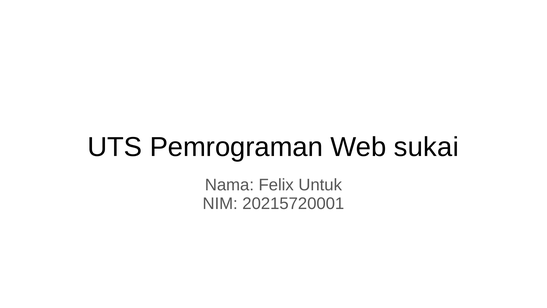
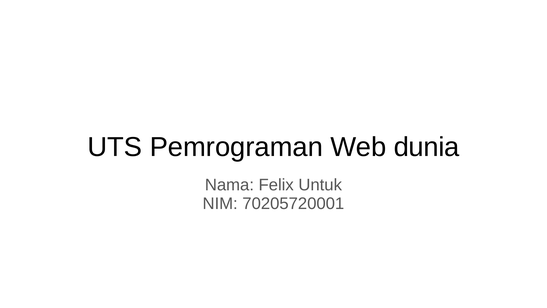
sukai: sukai -> dunia
20215720001: 20215720001 -> 70205720001
